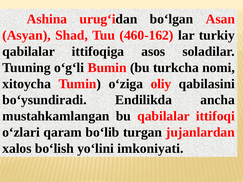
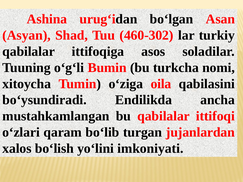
460-162: 460-162 -> 460-302
oliy: oliy -> oila
